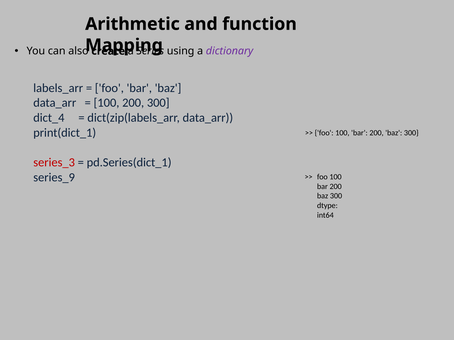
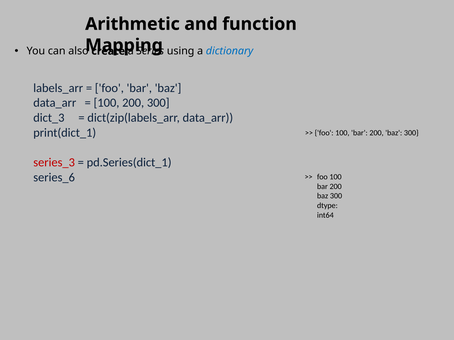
dictionary colour: purple -> blue
dict_4: dict_4 -> dict_3
series_9: series_9 -> series_6
